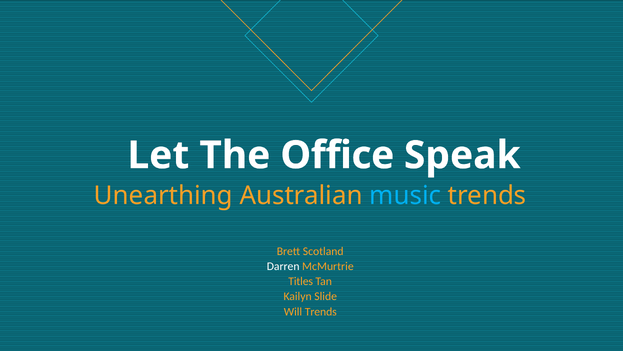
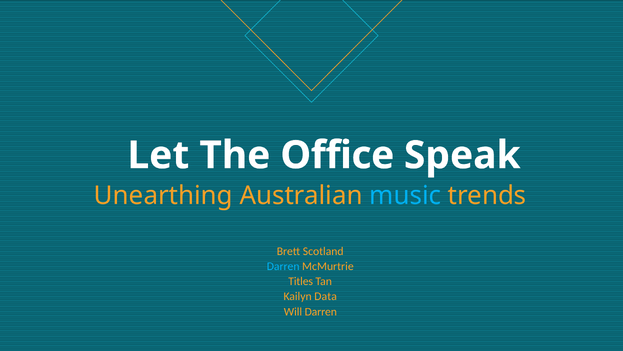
Darren at (283, 266) colour: white -> light blue
Slide: Slide -> Data
Will Trends: Trends -> Darren
